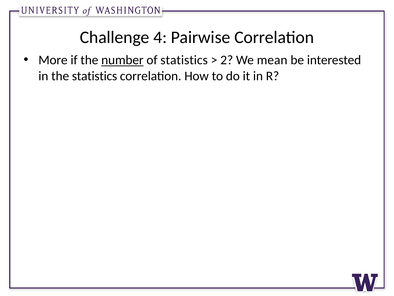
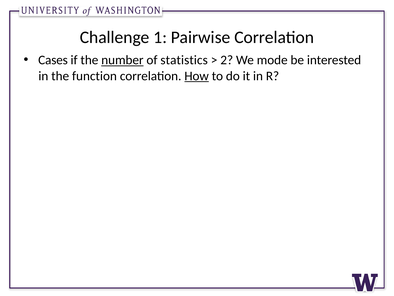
4: 4 -> 1
More: More -> Cases
mean: mean -> mode
the statistics: statistics -> function
How underline: none -> present
